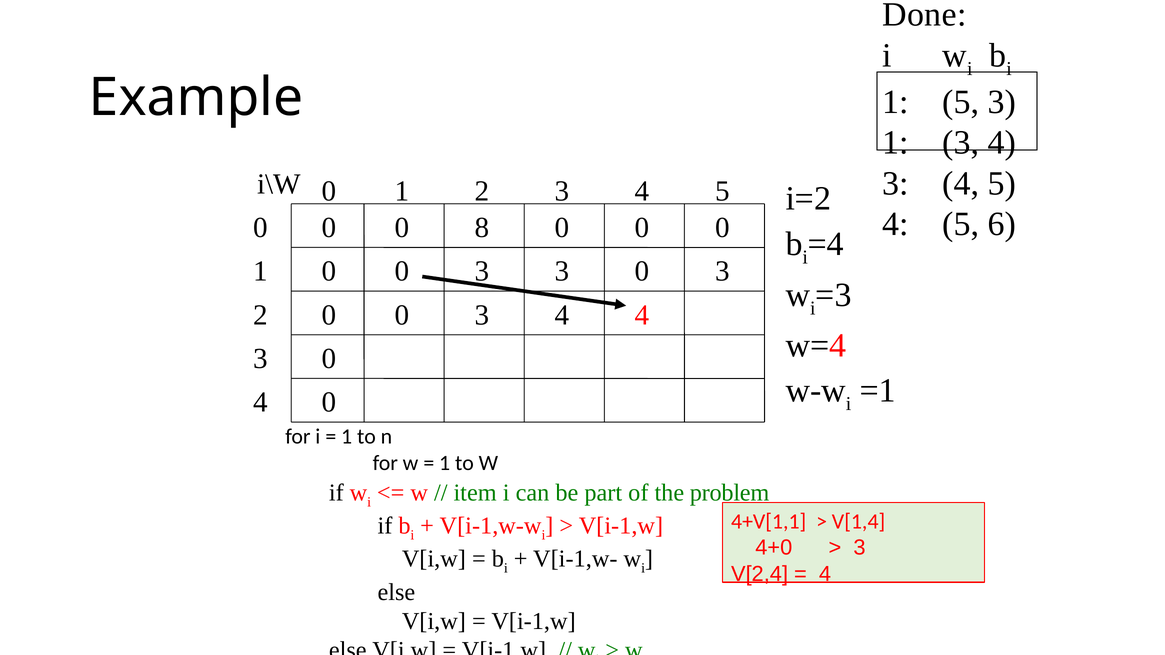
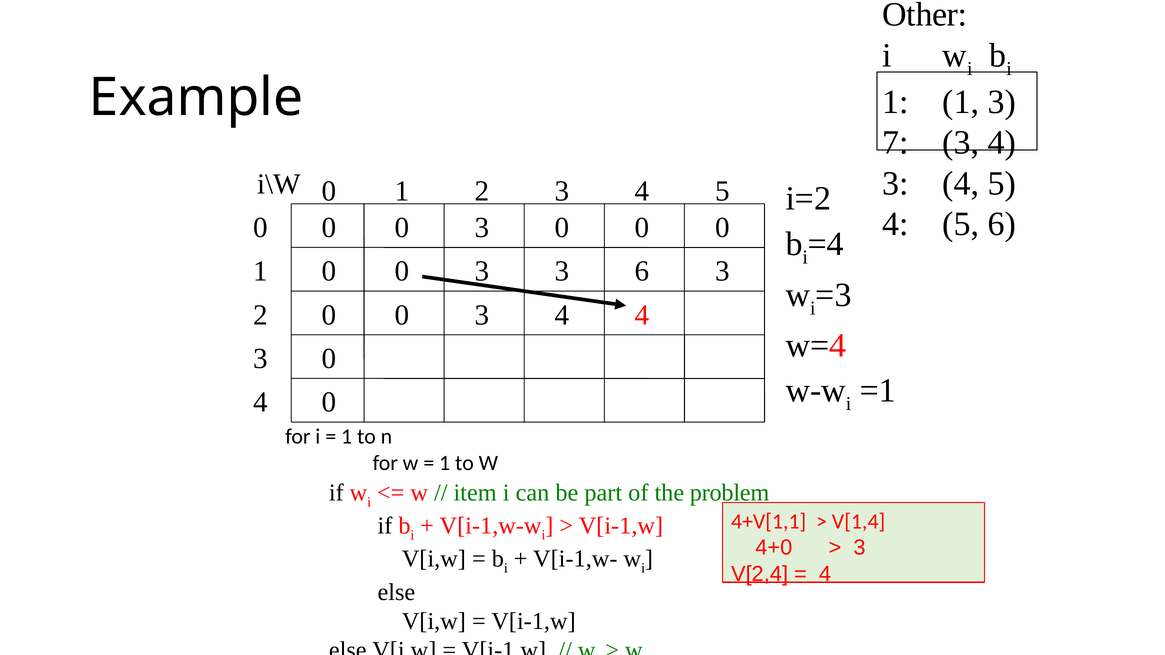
Done: Done -> Other
1 5: 5 -> 1
1 at (895, 143): 1 -> 7
0 8: 8 -> 3
0 at (642, 271): 0 -> 6
